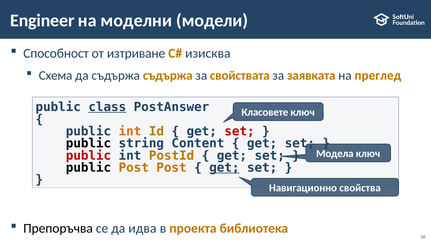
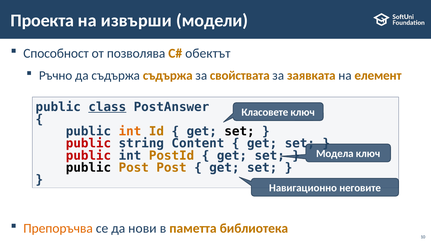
Engineer: Engineer -> Проекта
моделни: моделни -> извърши
изтриване: изтриване -> позволява
изисква: изисква -> обектът
Схема: Схема -> Ръчно
преглед: преглед -> елемент
set at (240, 131) colour: red -> black
public at (88, 143) colour: black -> red
get at (224, 167) underline: present -> none
свойства: свойства -> неговите
Препоръчва colour: black -> orange
идва: идва -> нови
проекта: проекта -> паметта
